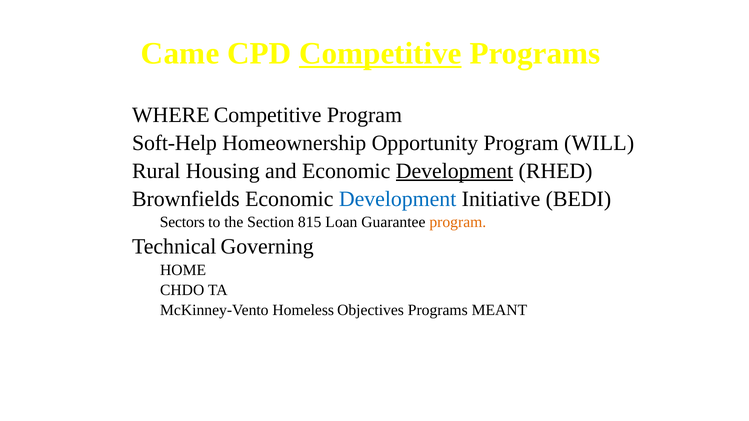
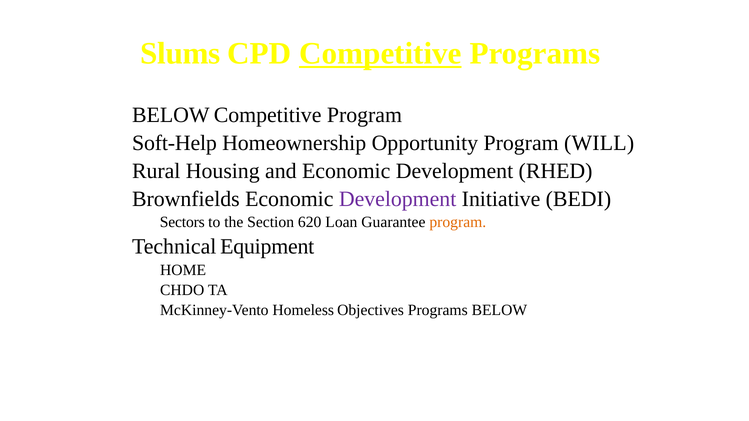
Came: Came -> Slums
WHERE at (171, 115): WHERE -> BELOW
Development at (454, 171) underline: present -> none
Development at (398, 199) colour: blue -> purple
815: 815 -> 620
Governing: Governing -> Equipment
MEANT at (499, 310): MEANT -> BELOW
